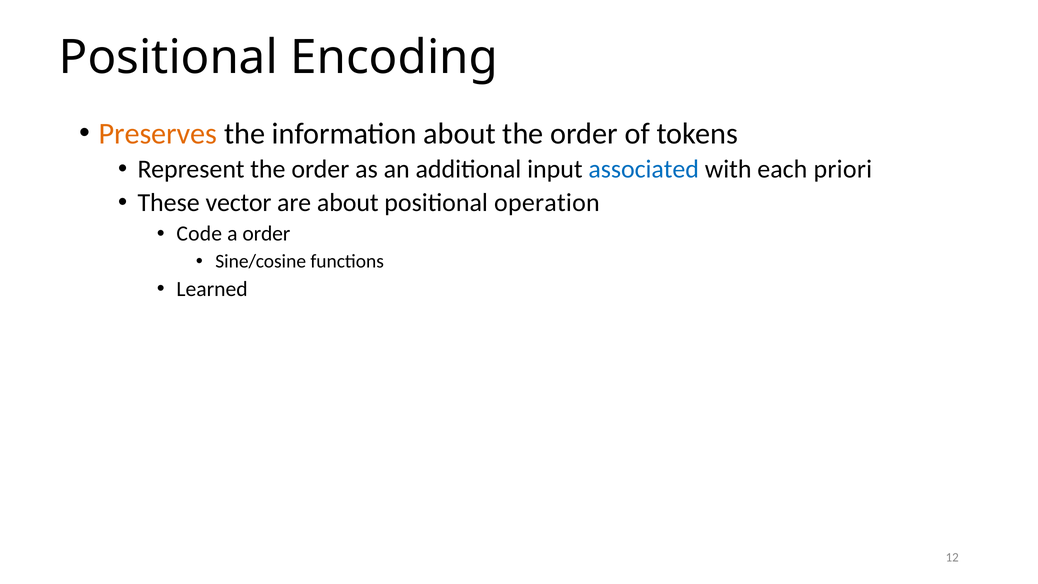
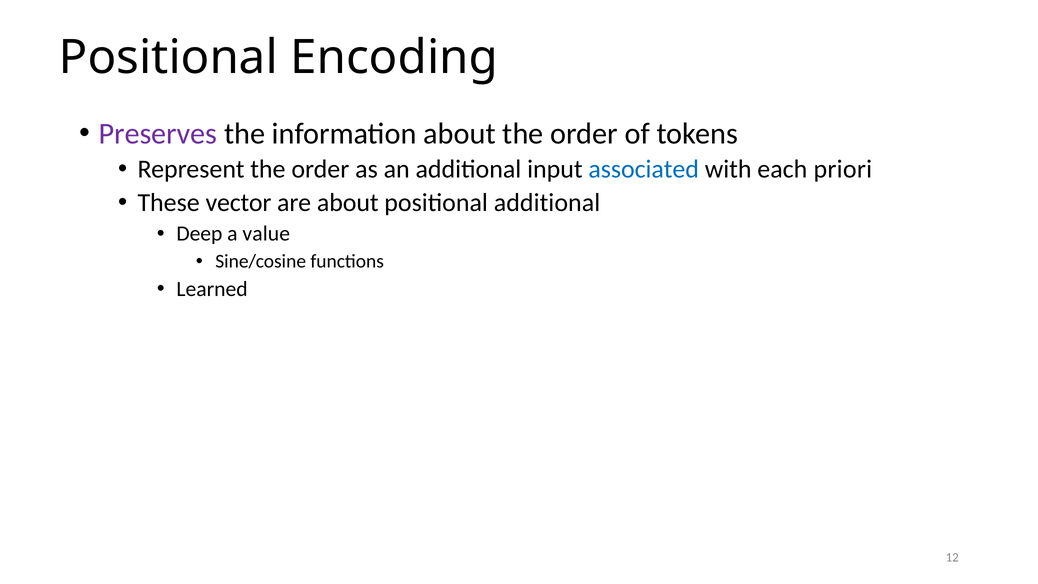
Preserves colour: orange -> purple
positional operation: operation -> additional
Code: Code -> Deep
a order: order -> value
